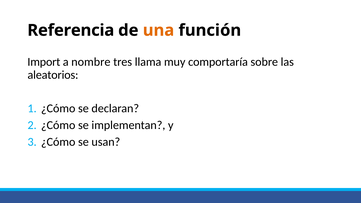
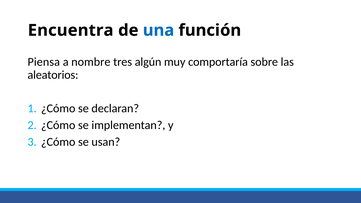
Referencia: Referencia -> Encuentra
una colour: orange -> blue
Import: Import -> Piensa
llama: llama -> algún
